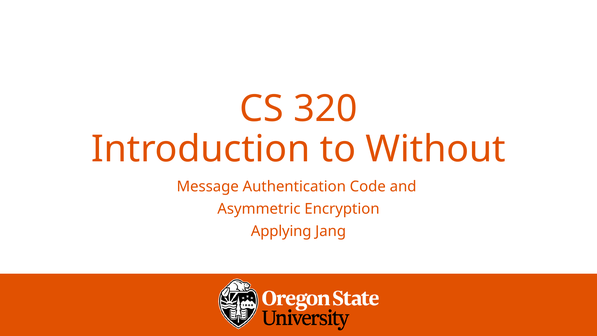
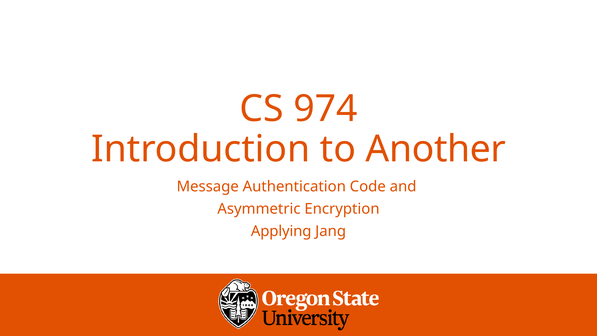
320: 320 -> 974
Without: Without -> Another
